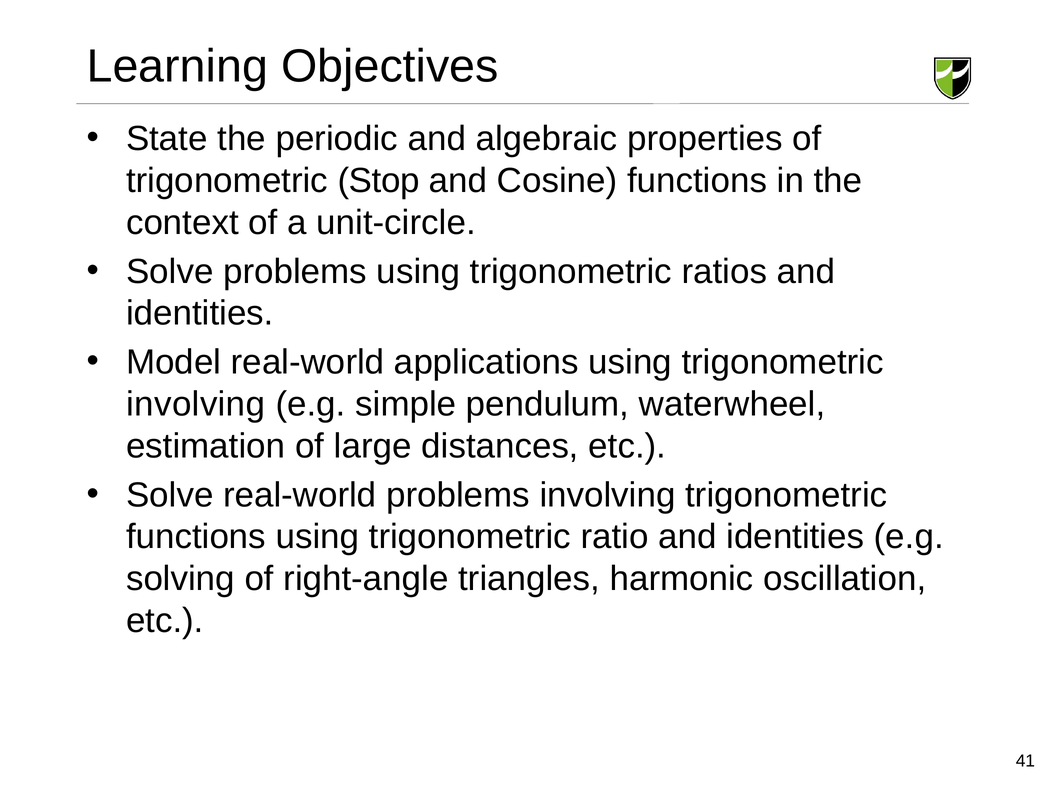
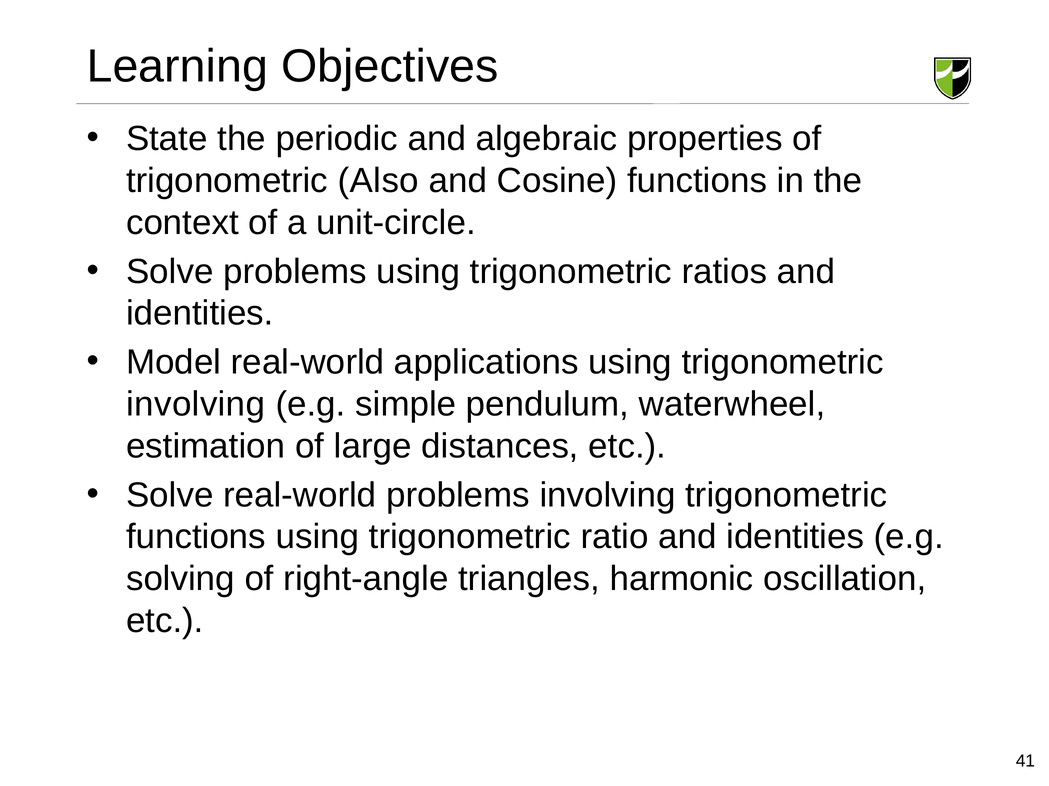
Stop: Stop -> Also
